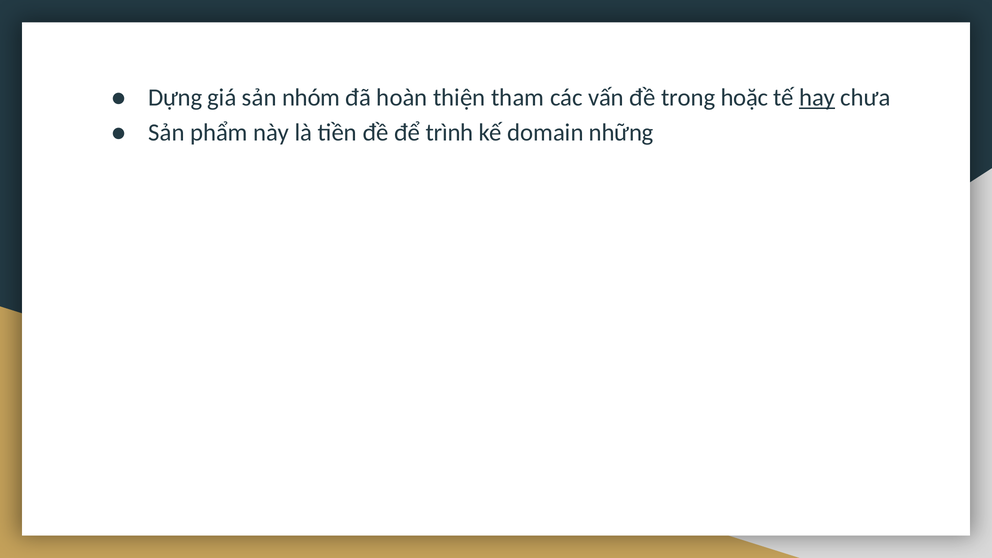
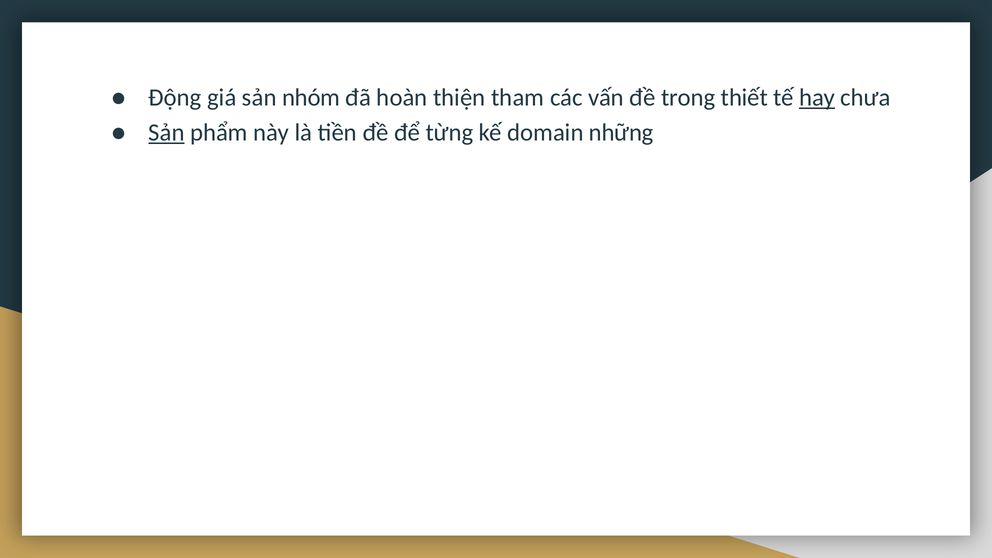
Dựng: Dựng -> Động
hoặc: hoặc -> thiết
Sản at (166, 132) underline: none -> present
trình: trình -> từng
